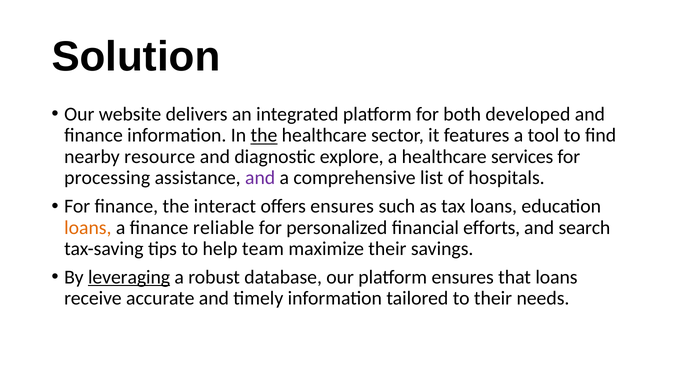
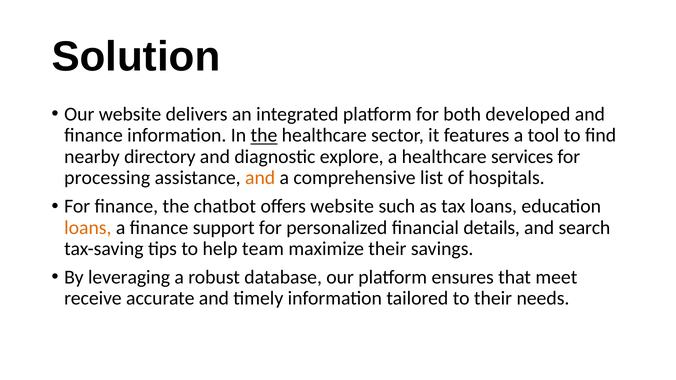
resource: resource -> directory
and at (260, 178) colour: purple -> orange
interact: interact -> chatbot
offers ensures: ensures -> website
reliable: reliable -> support
efforts: efforts -> details
leveraging underline: present -> none
that loans: loans -> meet
